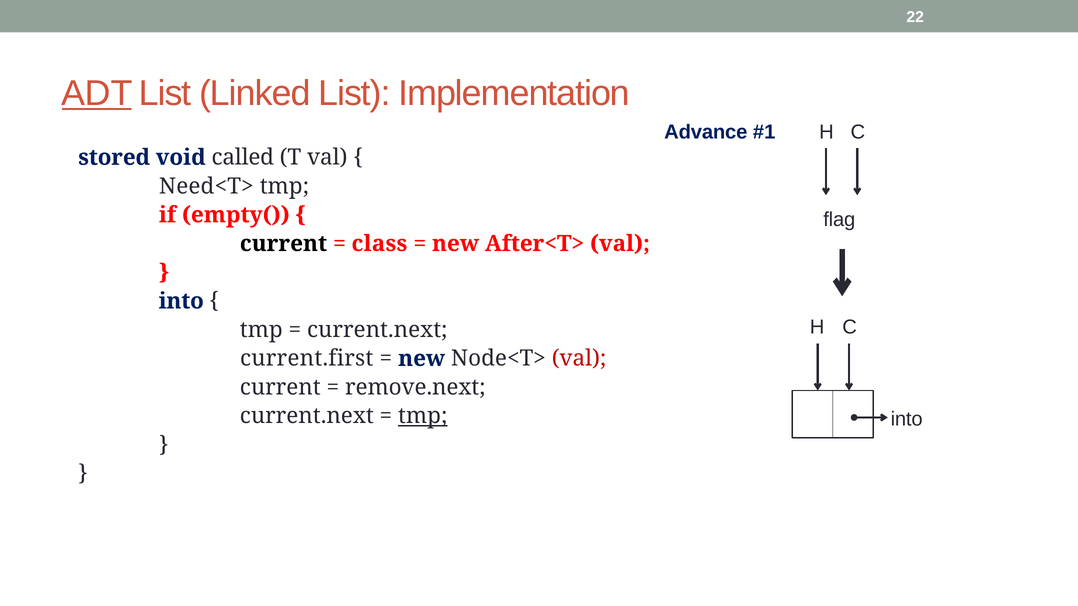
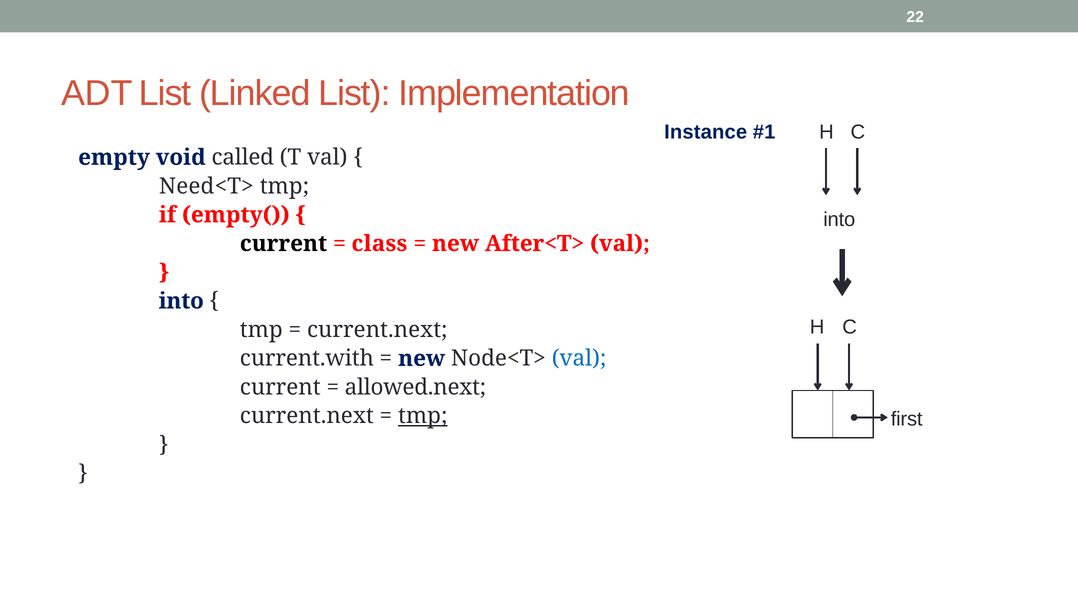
ADT underline: present -> none
Advance: Advance -> Instance
stored: stored -> empty
flag at (839, 220): flag -> into
current.first: current.first -> current.with
val at (579, 359) colour: red -> blue
remove.next: remove.next -> allowed.next
into at (907, 419): into -> first
